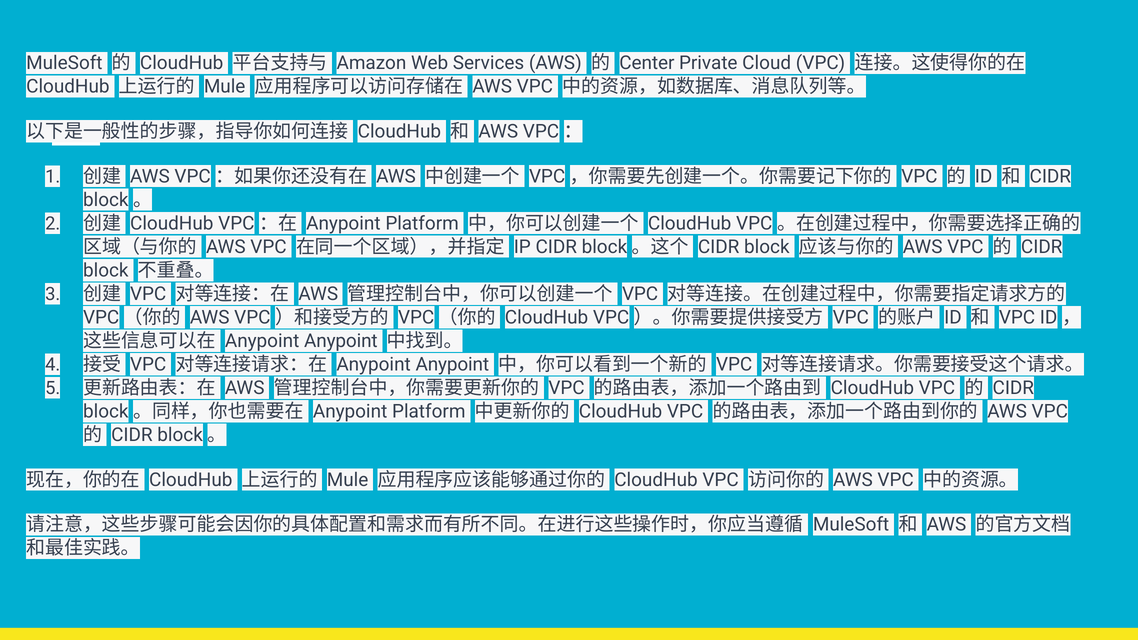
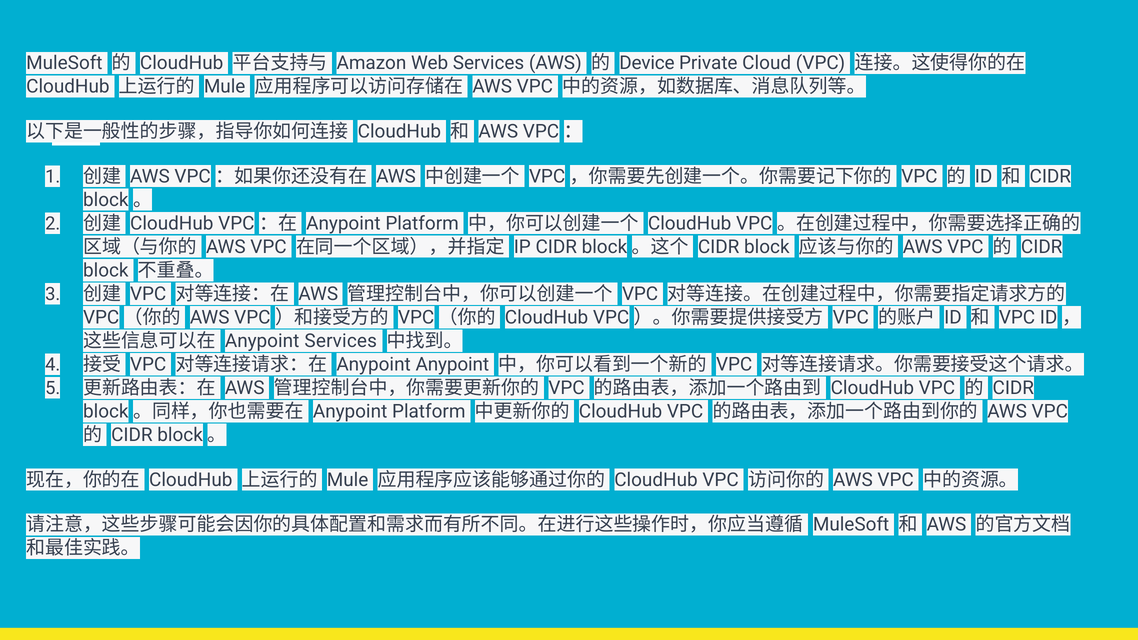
Center: Center -> Device
Anypoint at (341, 341): Anypoint -> Services
